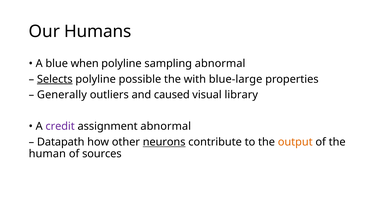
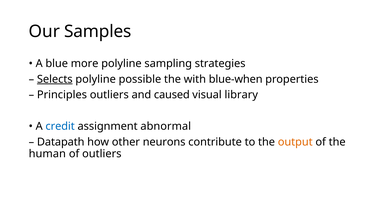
Humans: Humans -> Samples
when: when -> more
sampling abnormal: abnormal -> strategies
blue-large: blue-large -> blue-when
Generally: Generally -> Principles
credit colour: purple -> blue
neurons underline: present -> none
of sources: sources -> outliers
